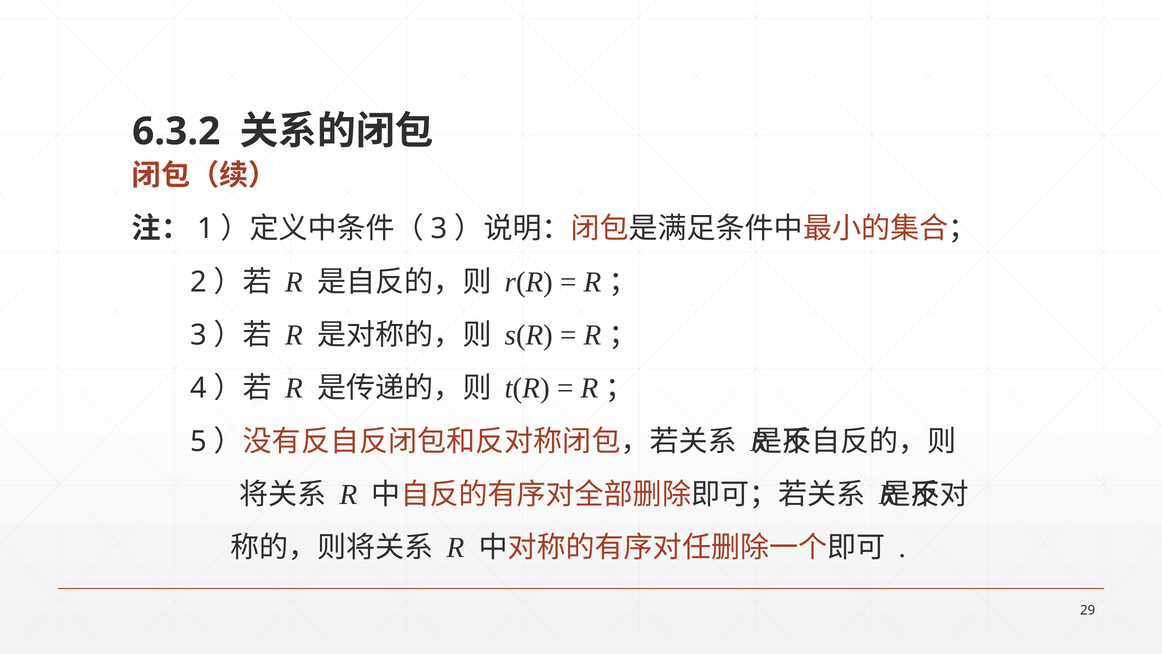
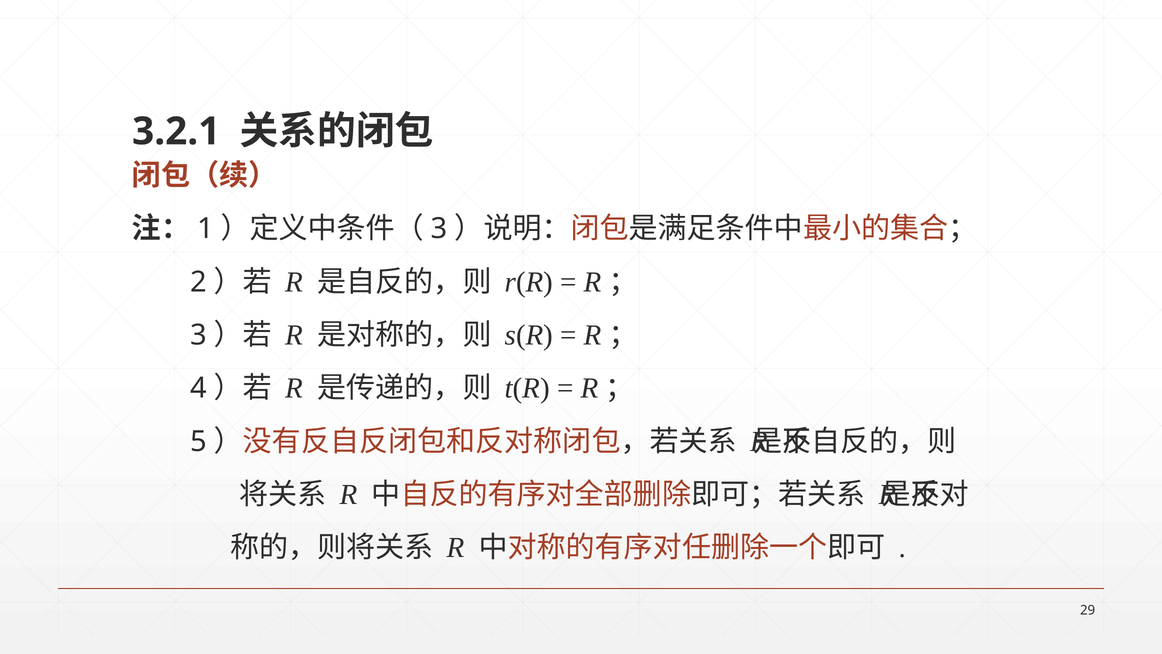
6.3.2: 6.3.2 -> 3.2.1
